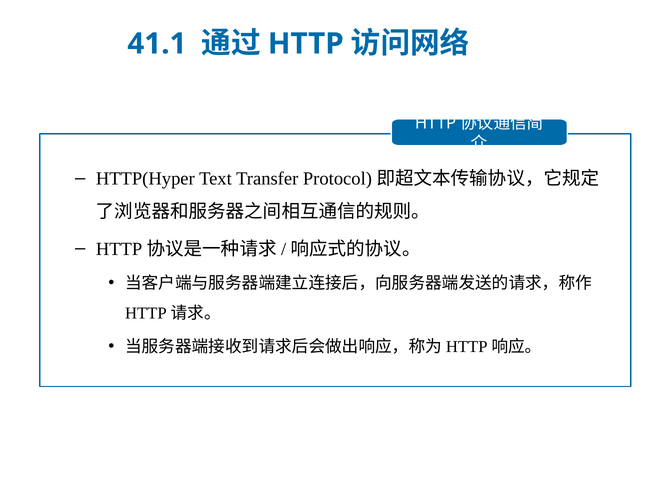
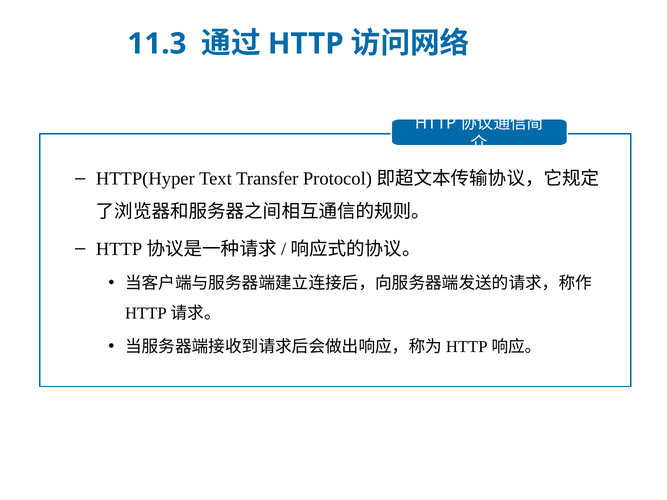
41.1: 41.1 -> 11.3
